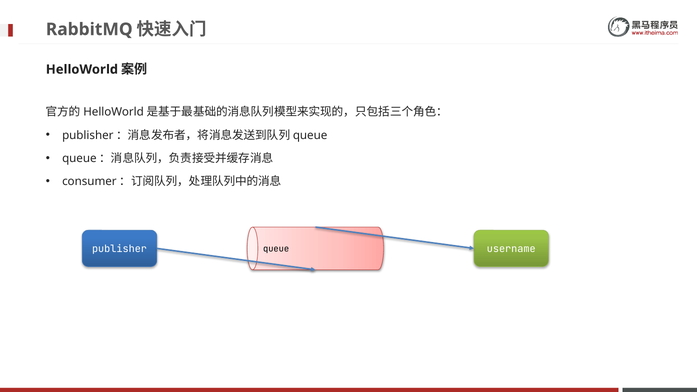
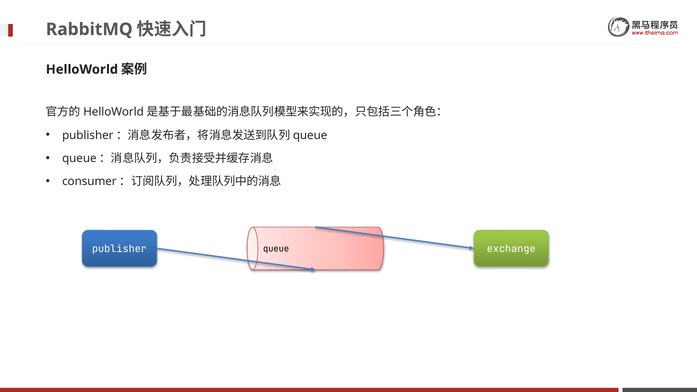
username: username -> exchange
